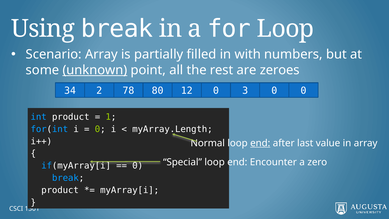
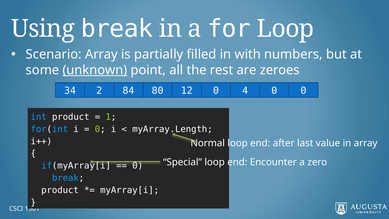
78: 78 -> 84
3: 3 -> 4
end at (260, 143) underline: present -> none
